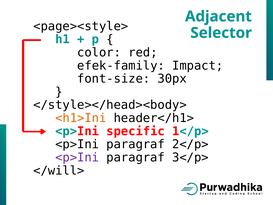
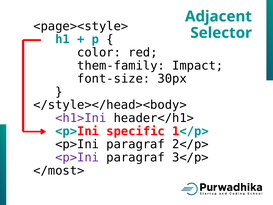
efek-family: efek-family -> them-family
<h1>Ini colour: orange -> purple
</will>: </will> -> </most>
